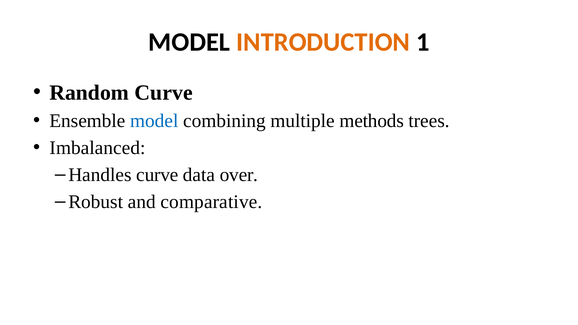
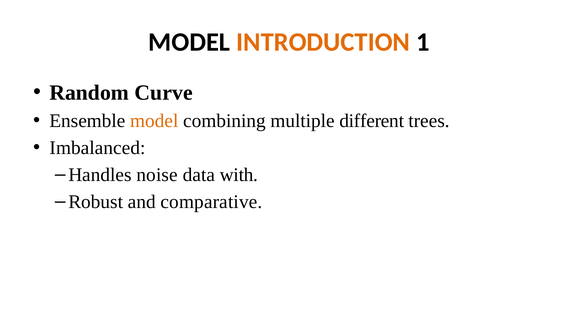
model at (154, 121) colour: blue -> orange
methods: methods -> different
Handles curve: curve -> noise
over: over -> with
